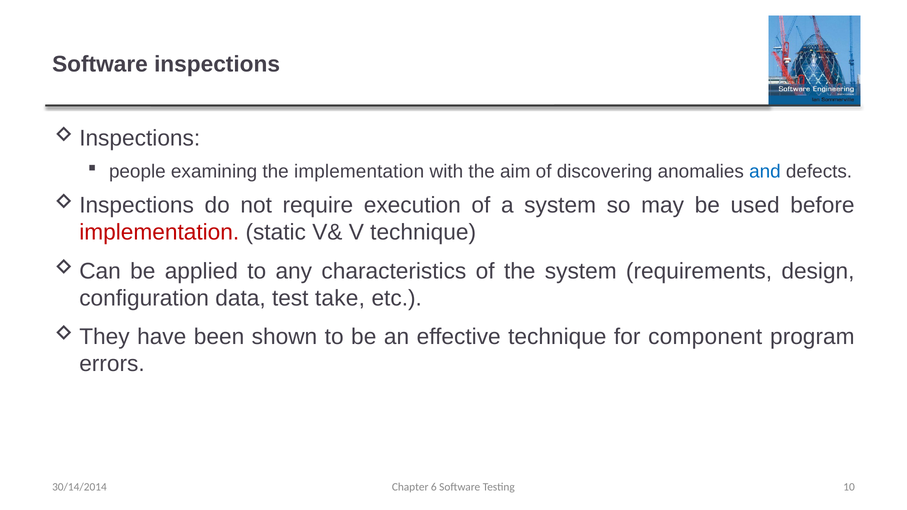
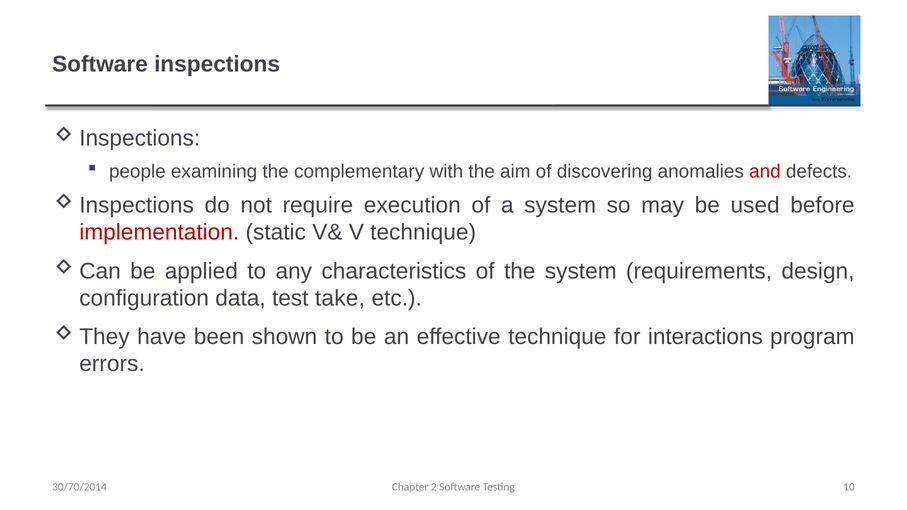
the implementation: implementation -> complementary
and colour: blue -> red
component: component -> interactions
30/14/2014: 30/14/2014 -> 30/70/2014
6: 6 -> 2
